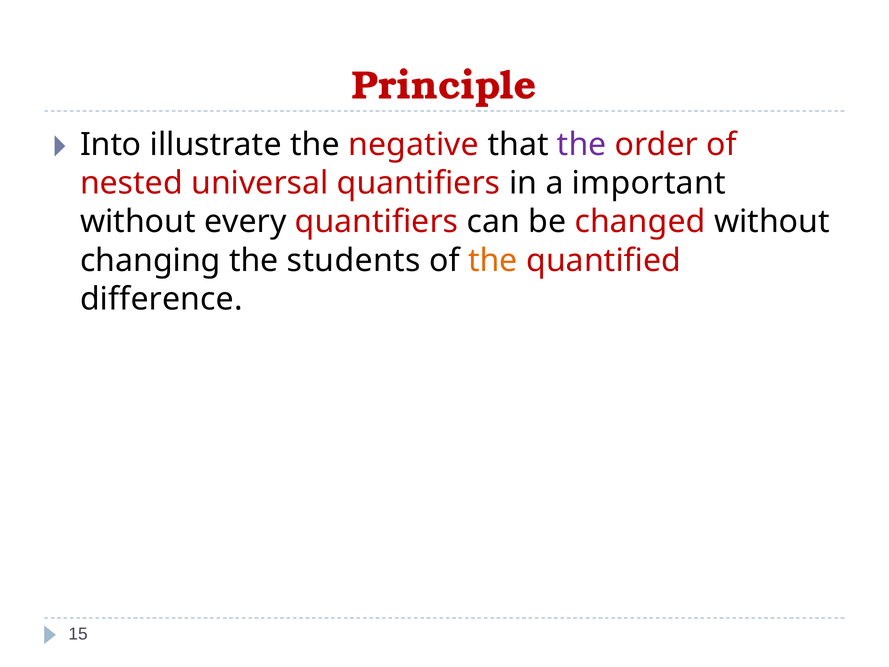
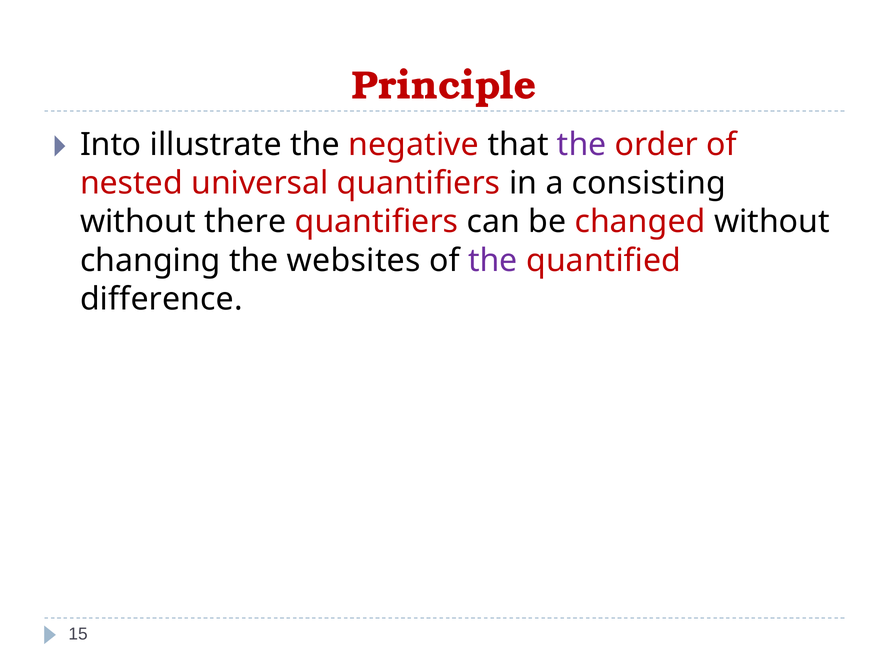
important: important -> consisting
every: every -> there
students: students -> websites
the at (493, 260) colour: orange -> purple
